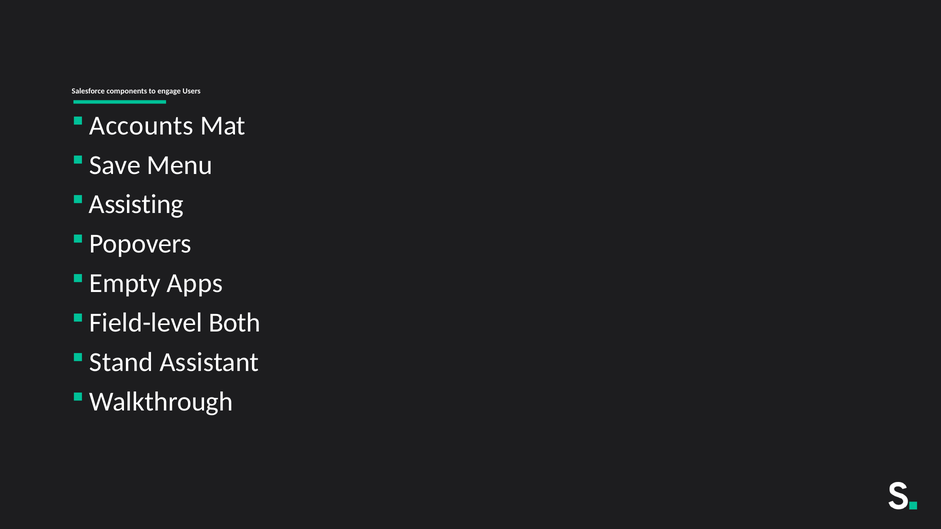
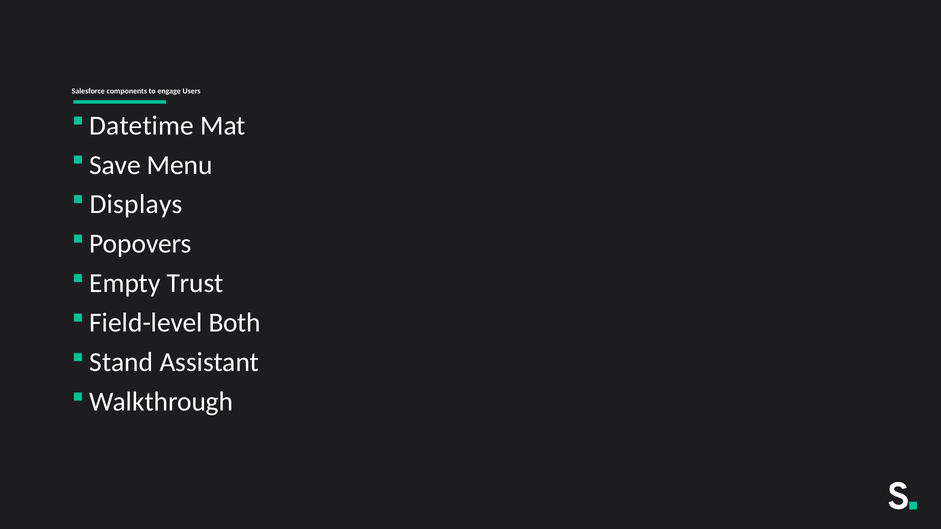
Accounts: Accounts -> Datetime
Assisting: Assisting -> Displays
Apps: Apps -> Trust
